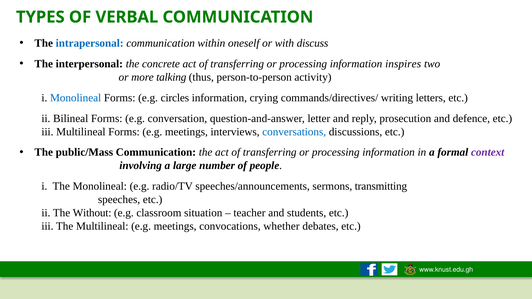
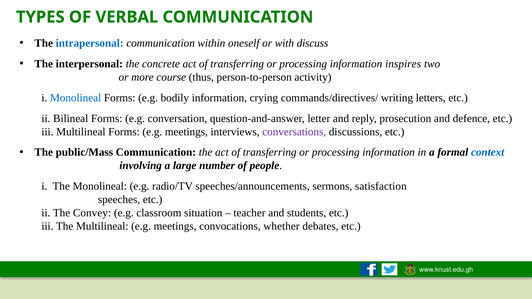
talking: talking -> course
circles: circles -> bodily
conversations colour: blue -> purple
context colour: purple -> blue
transmitting: transmitting -> satisfaction
Without: Without -> Convey
